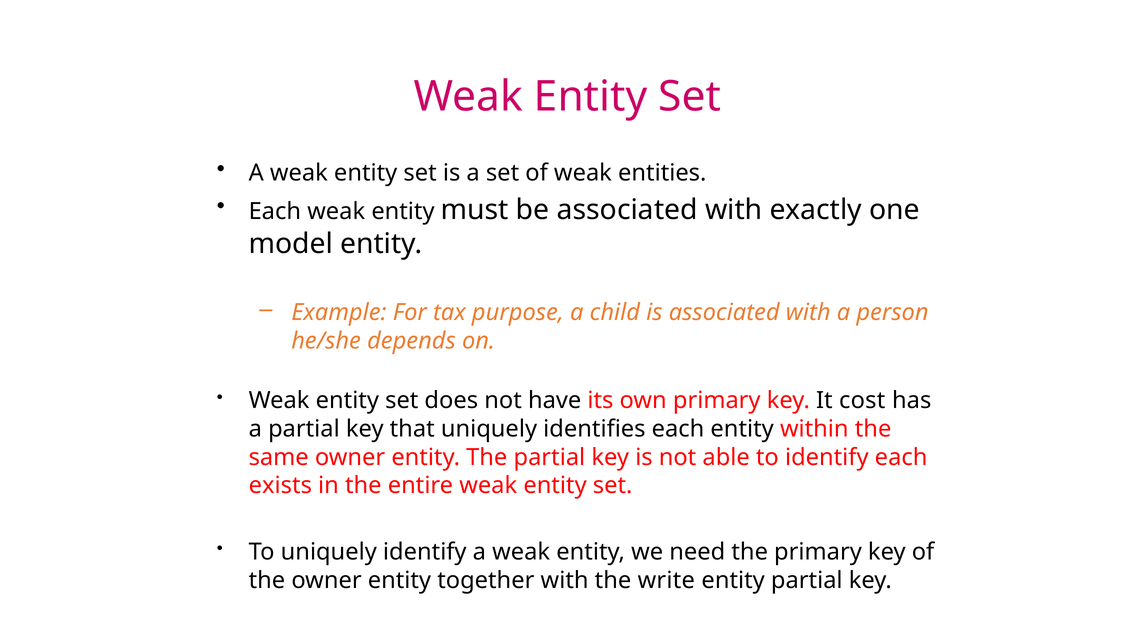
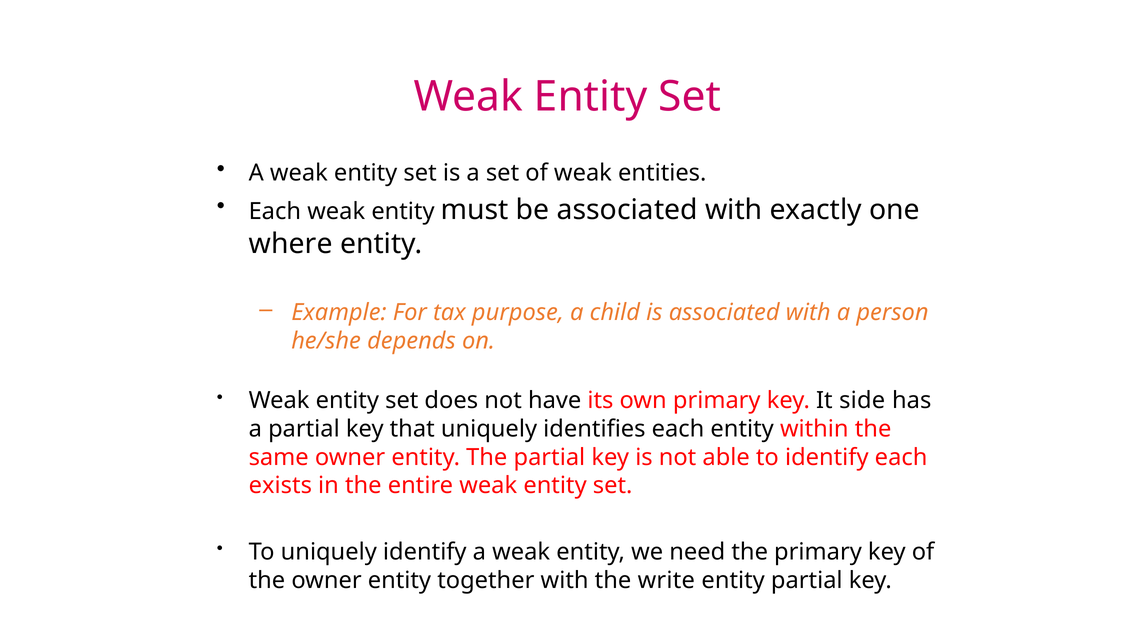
model: model -> where
cost: cost -> side
